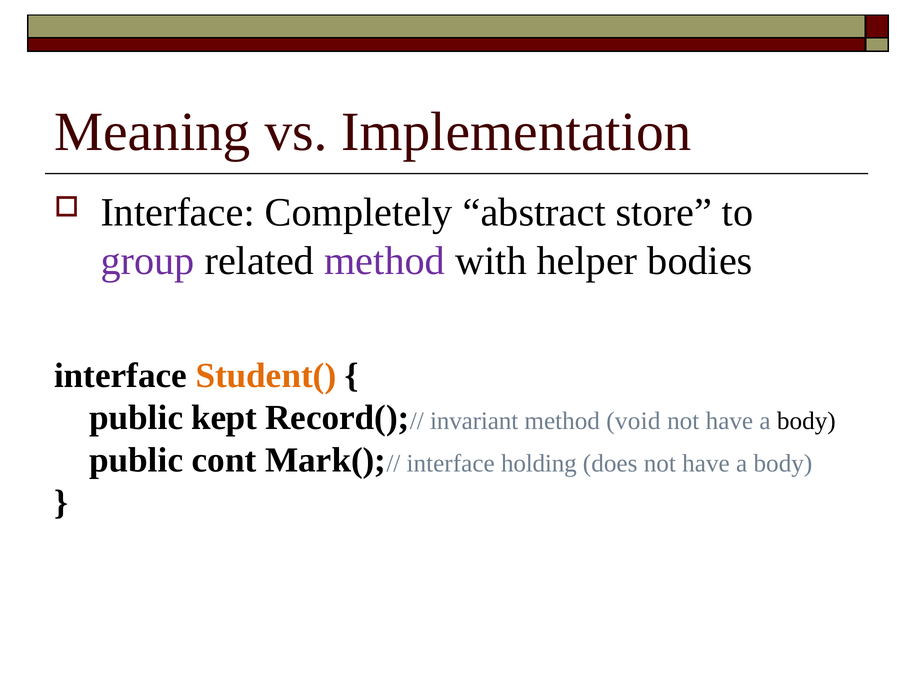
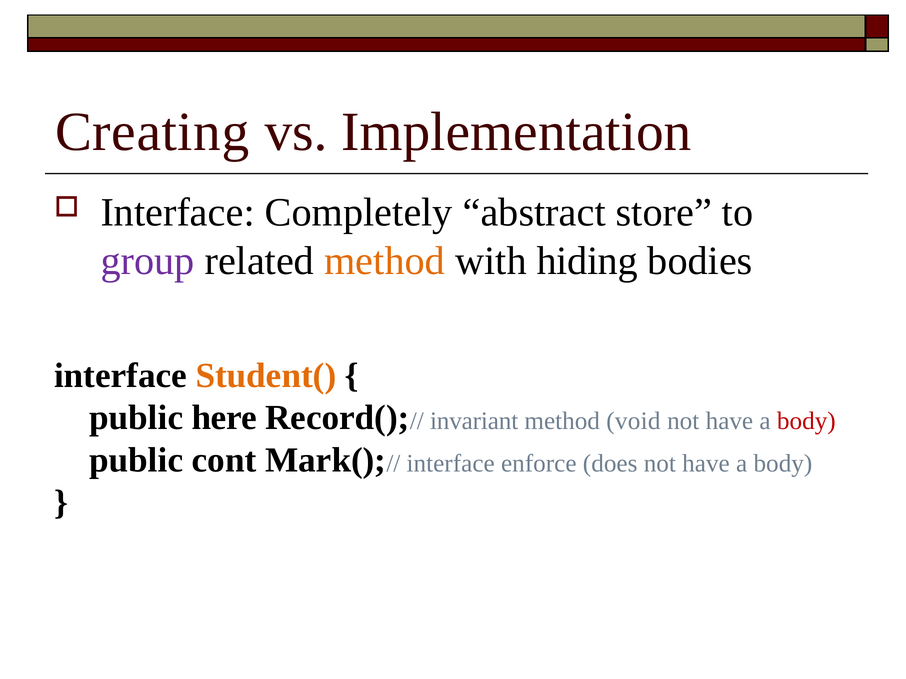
Meaning: Meaning -> Creating
method at (385, 261) colour: purple -> orange
helper: helper -> hiding
kept: kept -> here
body at (806, 422) colour: black -> red
holding: holding -> enforce
